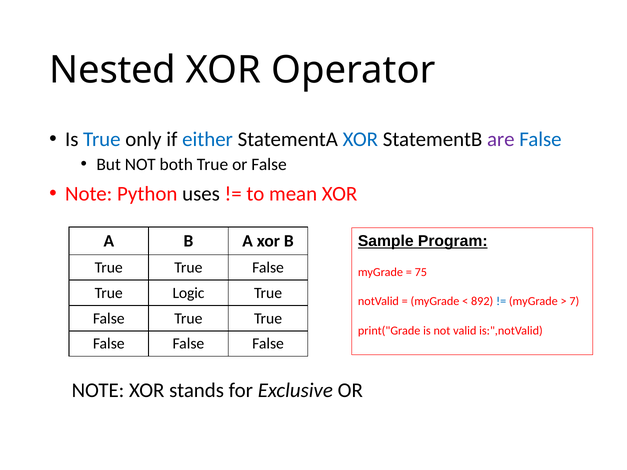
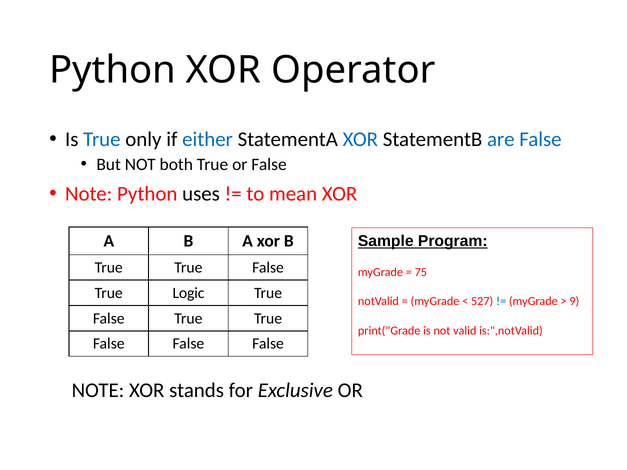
Nested at (113, 70): Nested -> Python
are colour: purple -> blue
892: 892 -> 527
7: 7 -> 9
